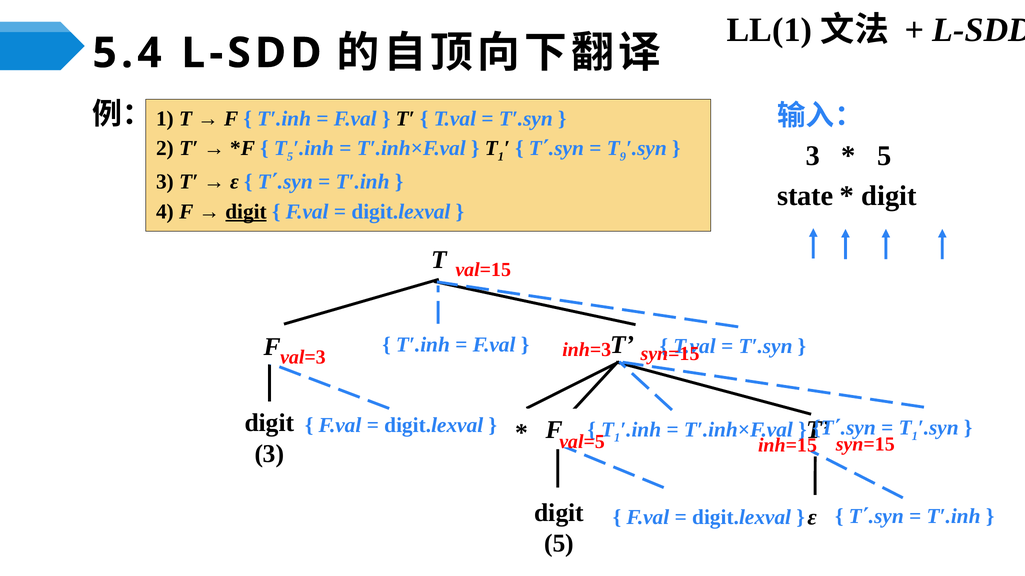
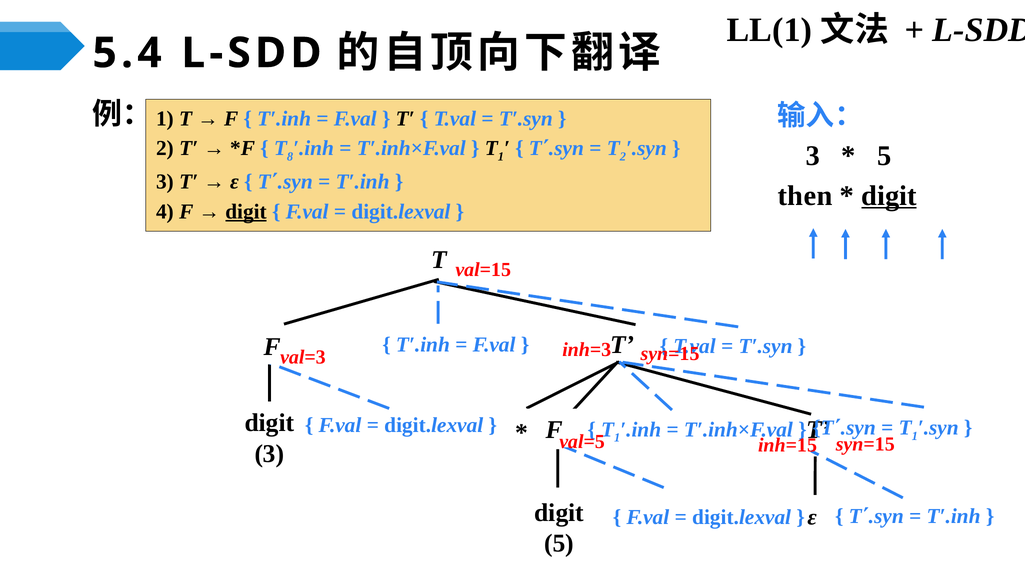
T 5: 5 -> 8
T 9: 9 -> 2
state: state -> then
digit at (889, 196) underline: none -> present
